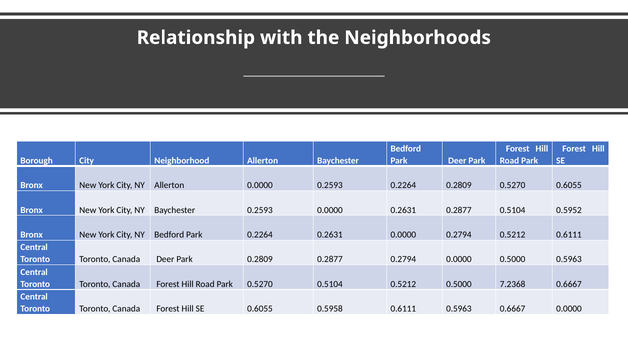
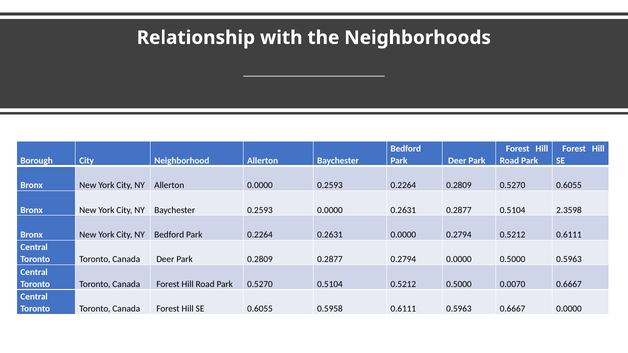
0.5952: 0.5952 -> 2.3598
7.2368: 7.2368 -> 0.0070
